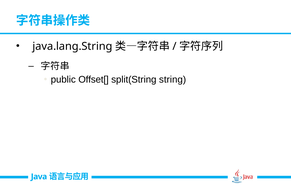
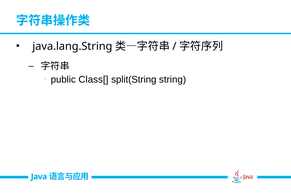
Offset[: Offset[ -> Class[
